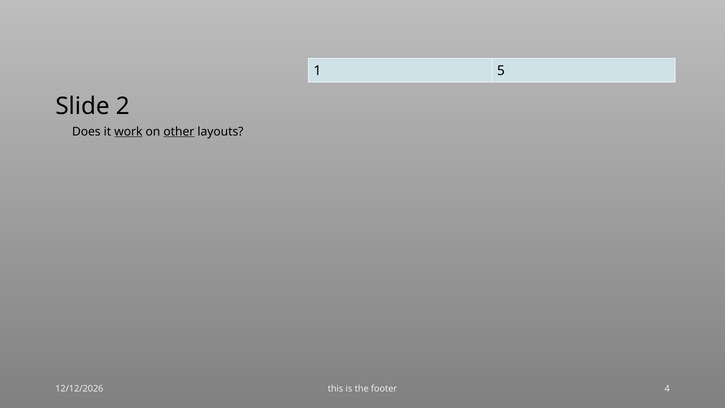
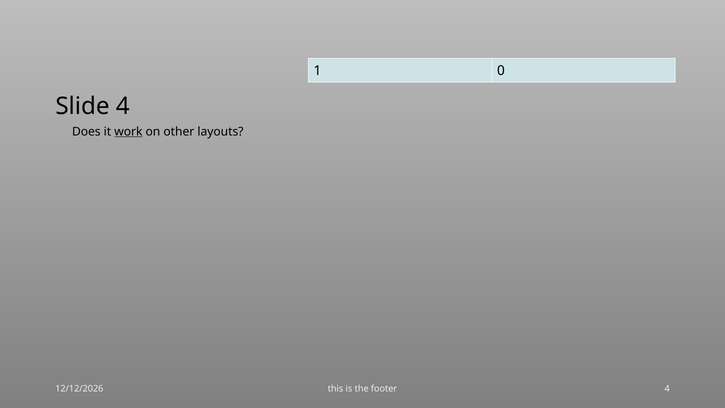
5: 5 -> 0
Slide 2: 2 -> 4
other underline: present -> none
